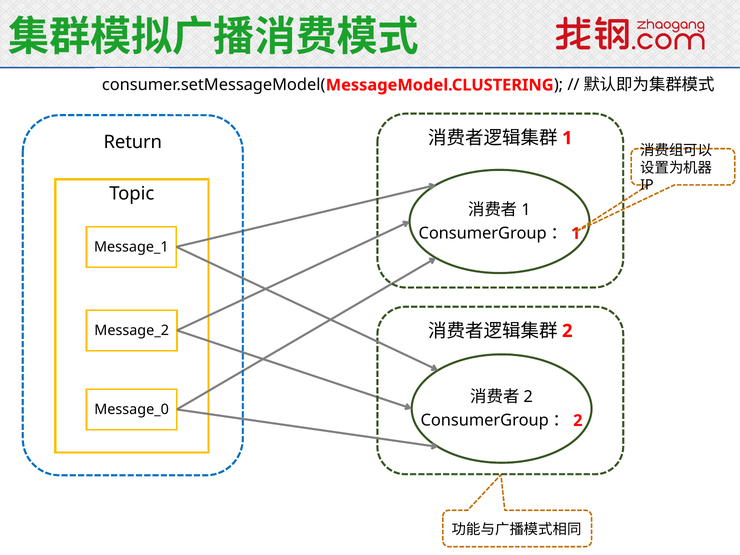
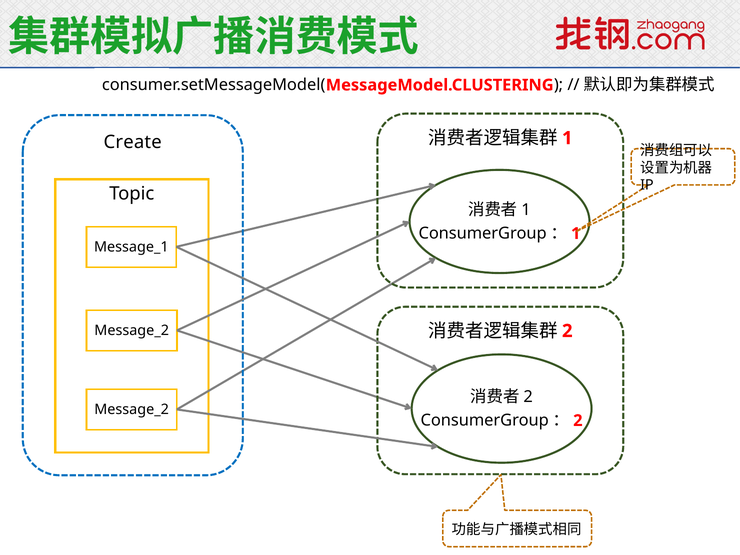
Return: Return -> Create
Message_0 at (132, 410): Message_0 -> Message_2
